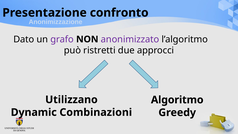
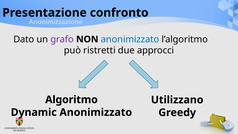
anonimizzato at (130, 39) colour: purple -> blue
Utilizzano: Utilizzano -> Algoritmo
Algoritmo: Algoritmo -> Utilizzano
Dynamic Combinazioni: Combinazioni -> Anonimizzato
